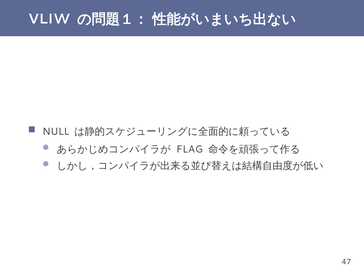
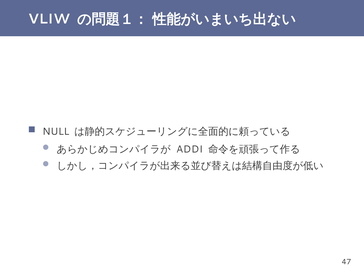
FLAG: FLAG -> ADDI
